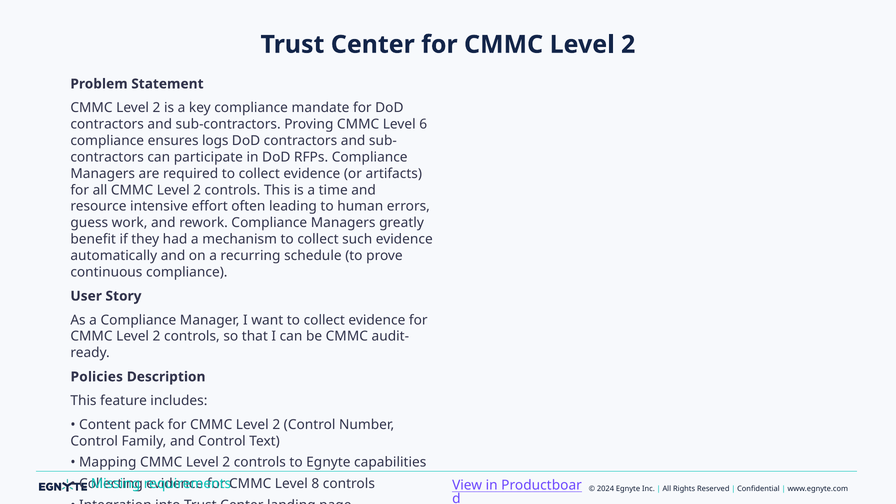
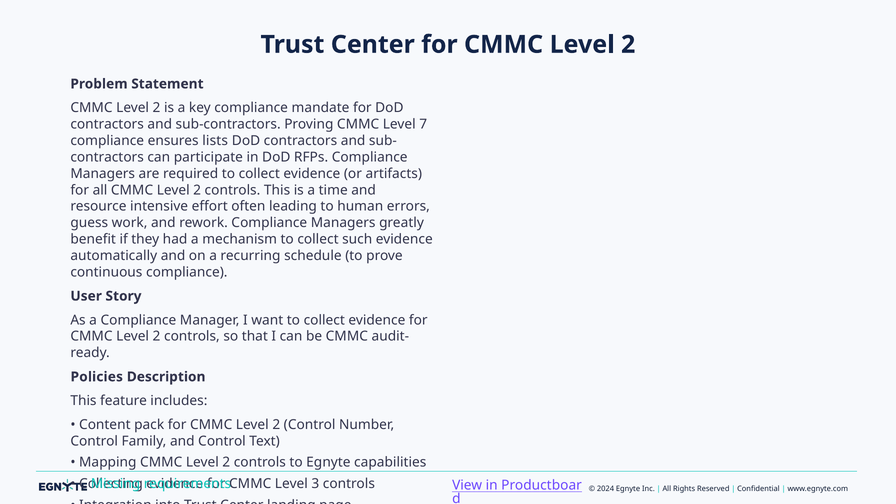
6: 6 -> 7
logs: logs -> lists
8: 8 -> 3
